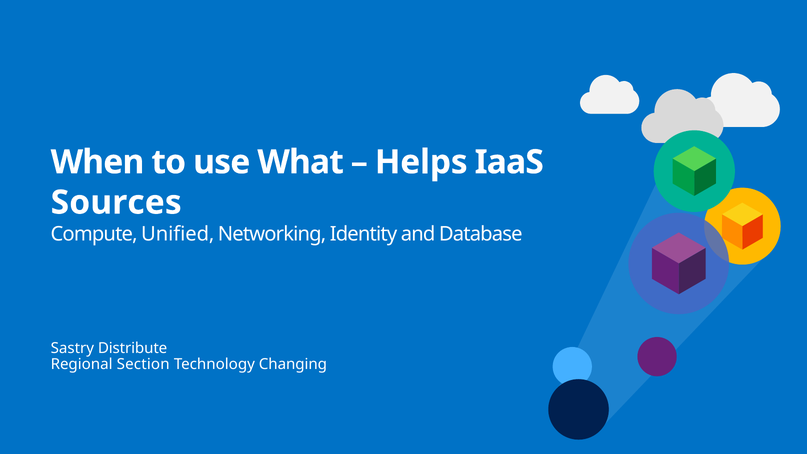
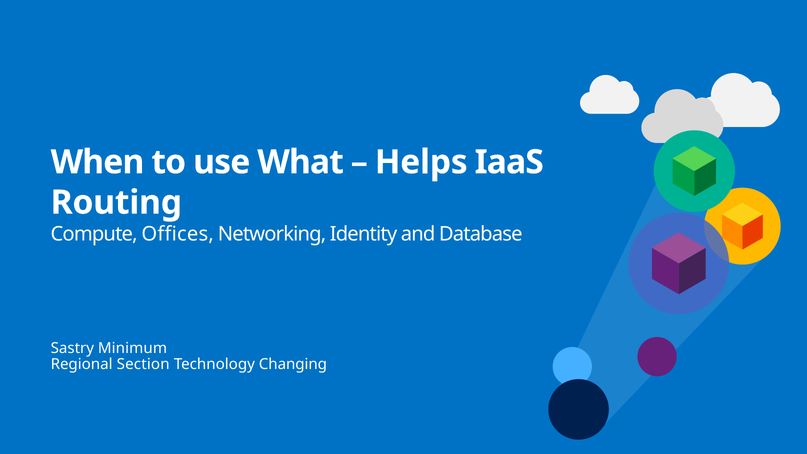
Sources: Sources -> Routing
Unified: Unified -> Offices
Distribute: Distribute -> Minimum
